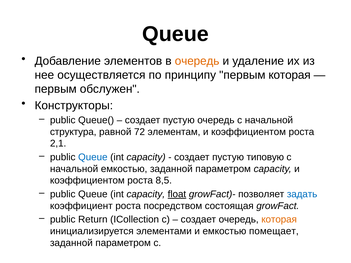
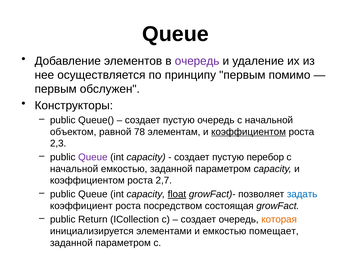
очередь at (197, 61) colour: orange -> purple
первым которая: которая -> помимо
структура: структура -> объектом
72: 72 -> 78
коэффициентом at (249, 132) underline: none -> present
2,1: 2,1 -> 2,3
Queue at (93, 157) colour: blue -> purple
типовую: типовую -> перебор
8,5: 8,5 -> 2,7
